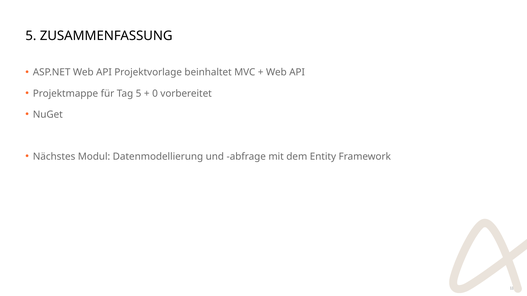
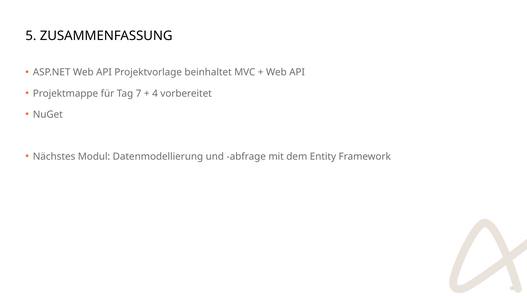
Tag 5: 5 -> 7
0: 0 -> 4
